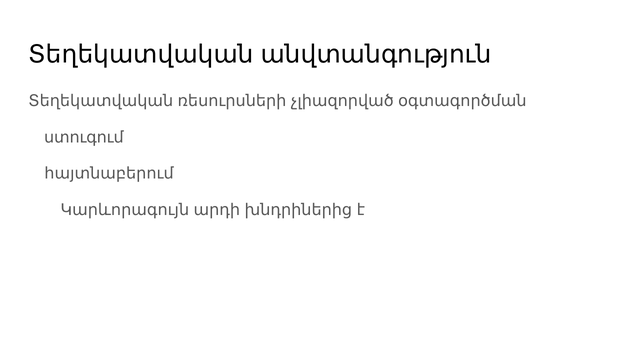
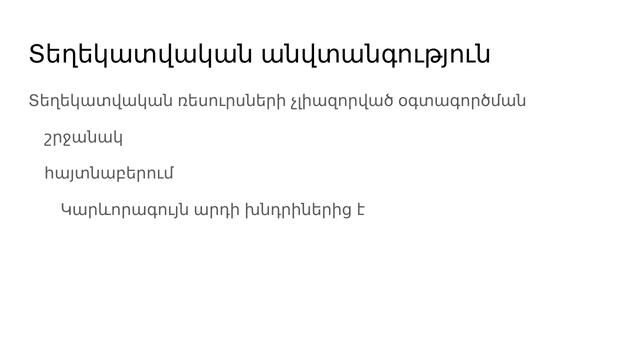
ստուգում: ստուգում -> շրջանակ
